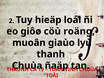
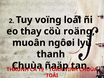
hieäp: hieäp -> voïng
giôø: giôø -> thay
giaùo: giaùo -> ngôøi
